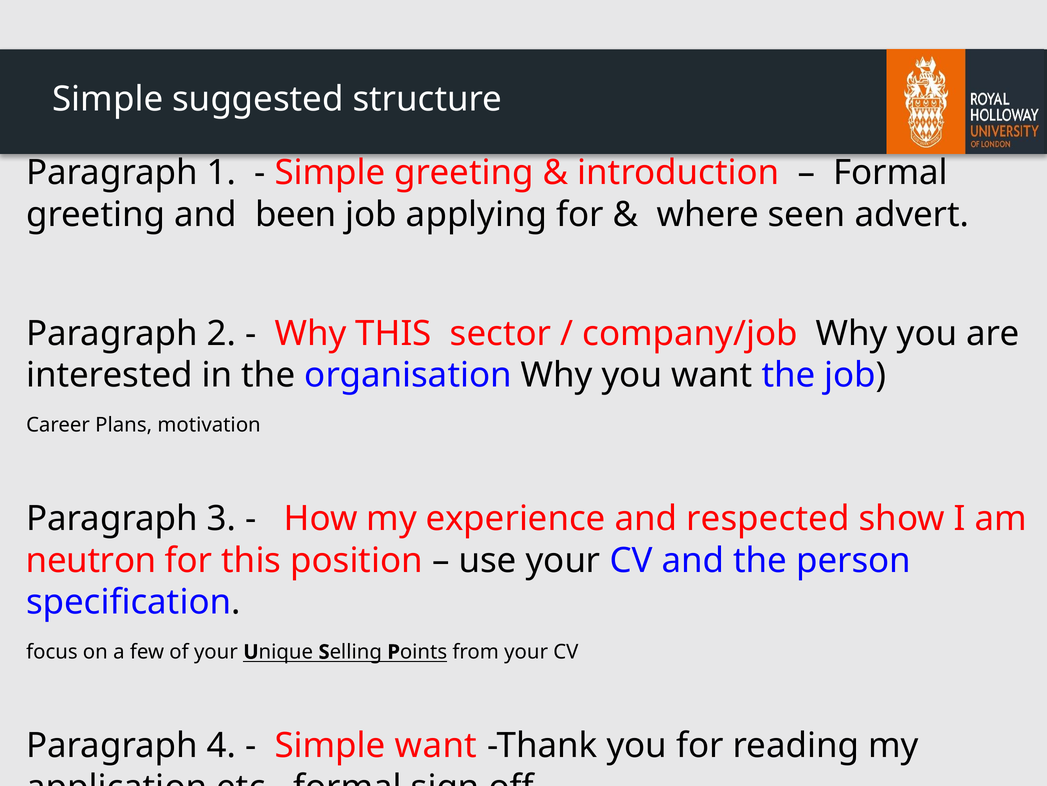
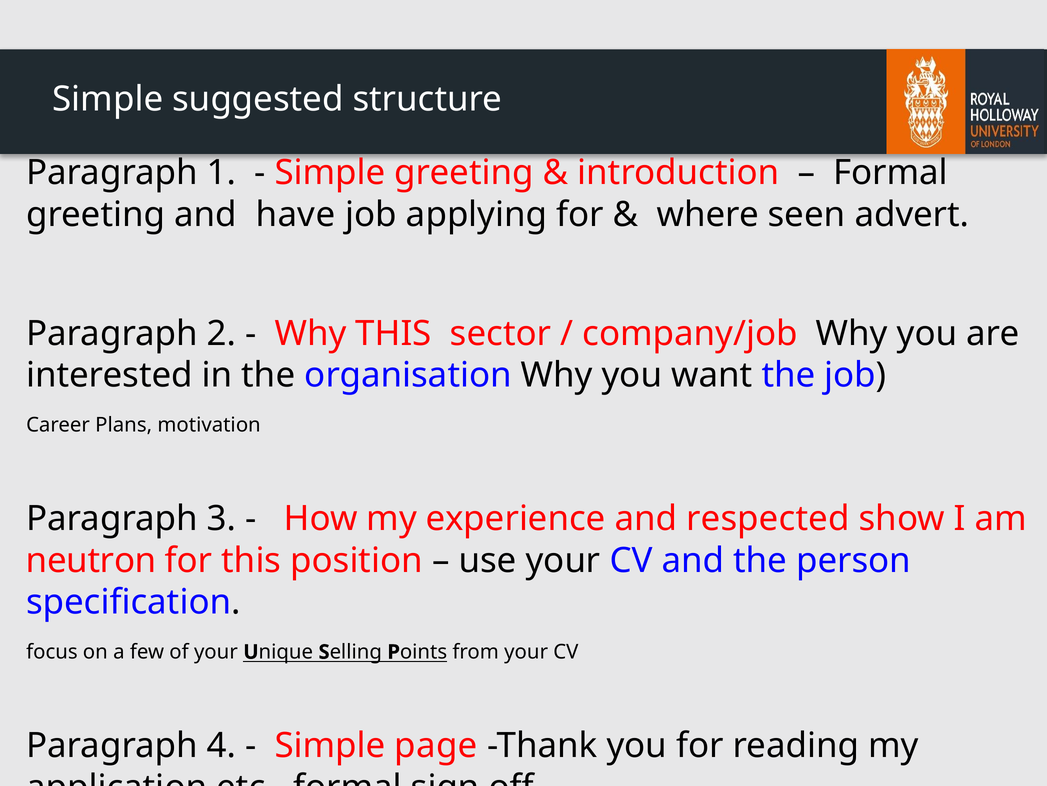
been: been -> have
Simple want: want -> page
